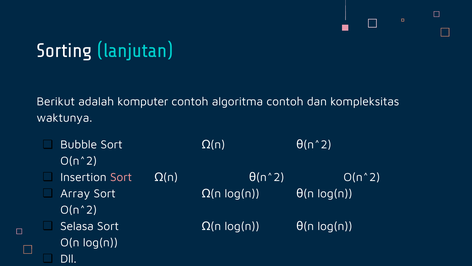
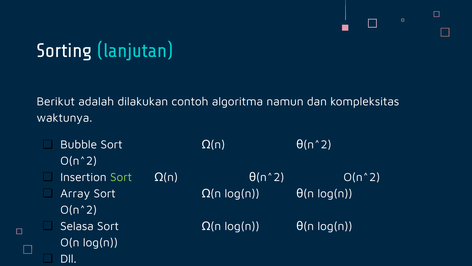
komputer: komputer -> dilakukan
algoritma contoh: contoh -> namun
Sort at (121, 177) colour: pink -> light green
